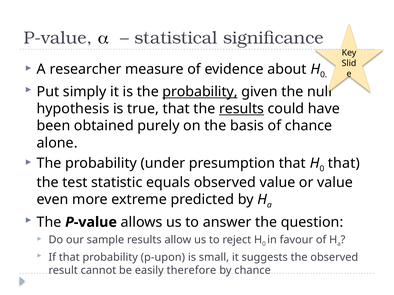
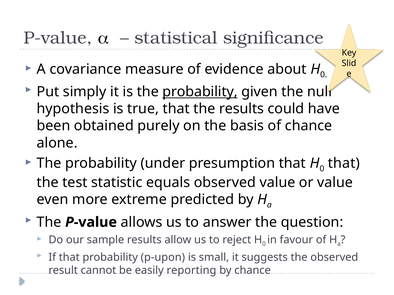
researcher: researcher -> covariance
results at (241, 109) underline: present -> none
therefore: therefore -> reporting
